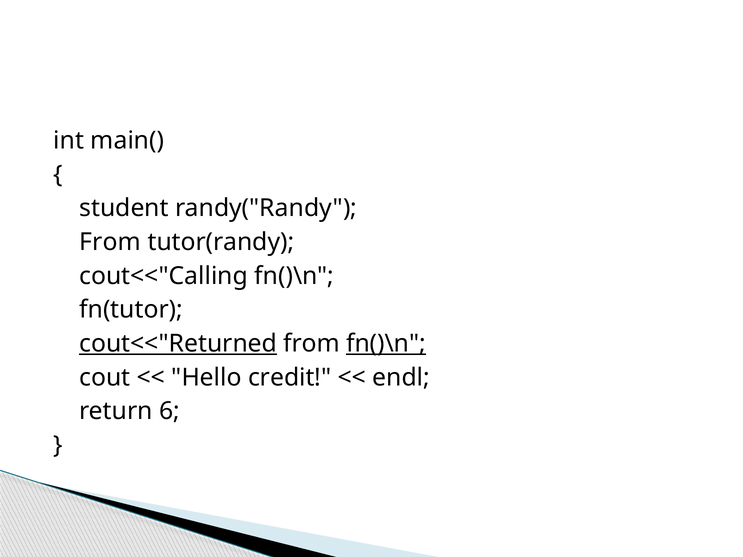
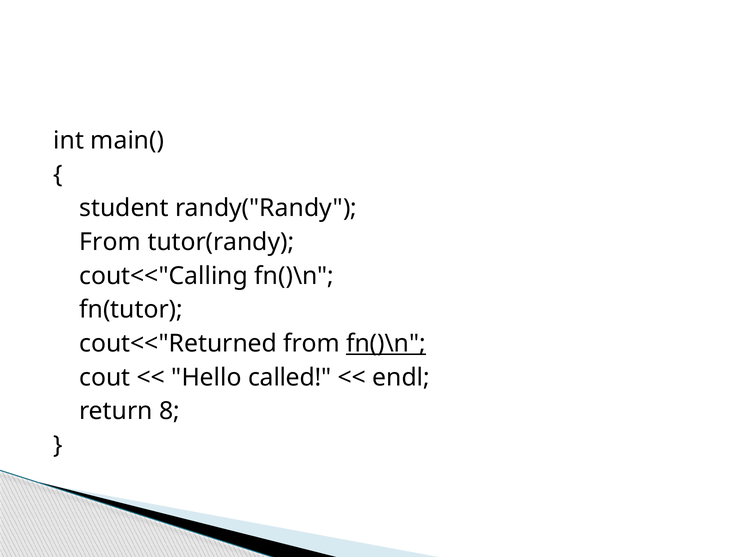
cout<<"Returned underline: present -> none
credit: credit -> called
6: 6 -> 8
